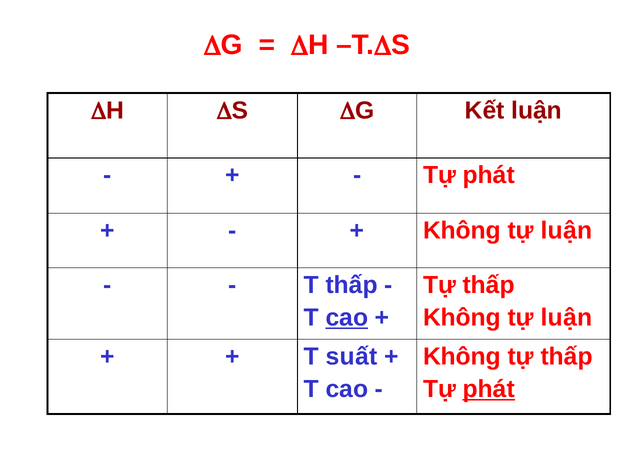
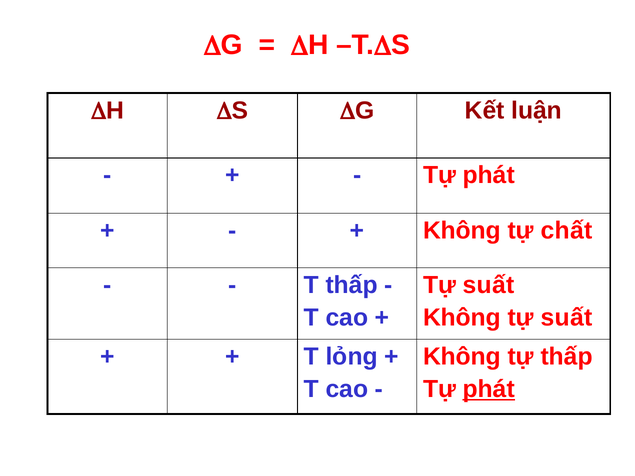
luận at (567, 231): luận -> chất
thấp at (489, 285): thấp -> suất
cao at (347, 318) underline: present -> none
luận at (567, 318): luận -> suất
suất: suất -> lỏng
